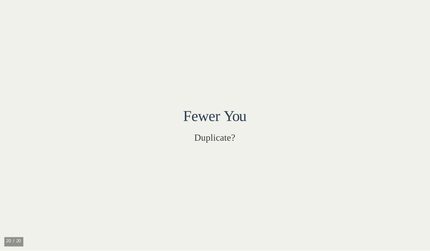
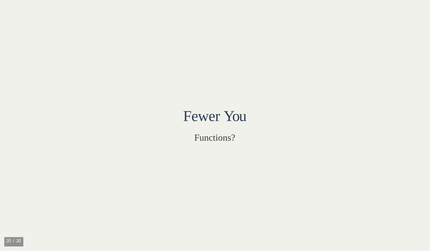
Duplicate: Duplicate -> Functions
